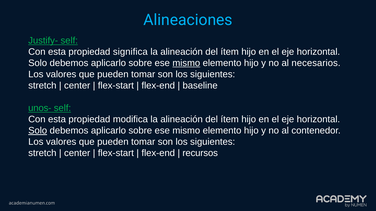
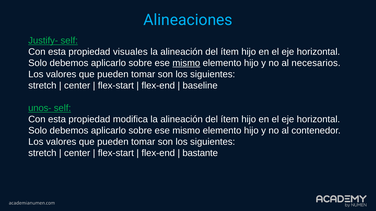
significa: significa -> visuales
Solo at (38, 131) underline: present -> none
recursos: recursos -> bastante
